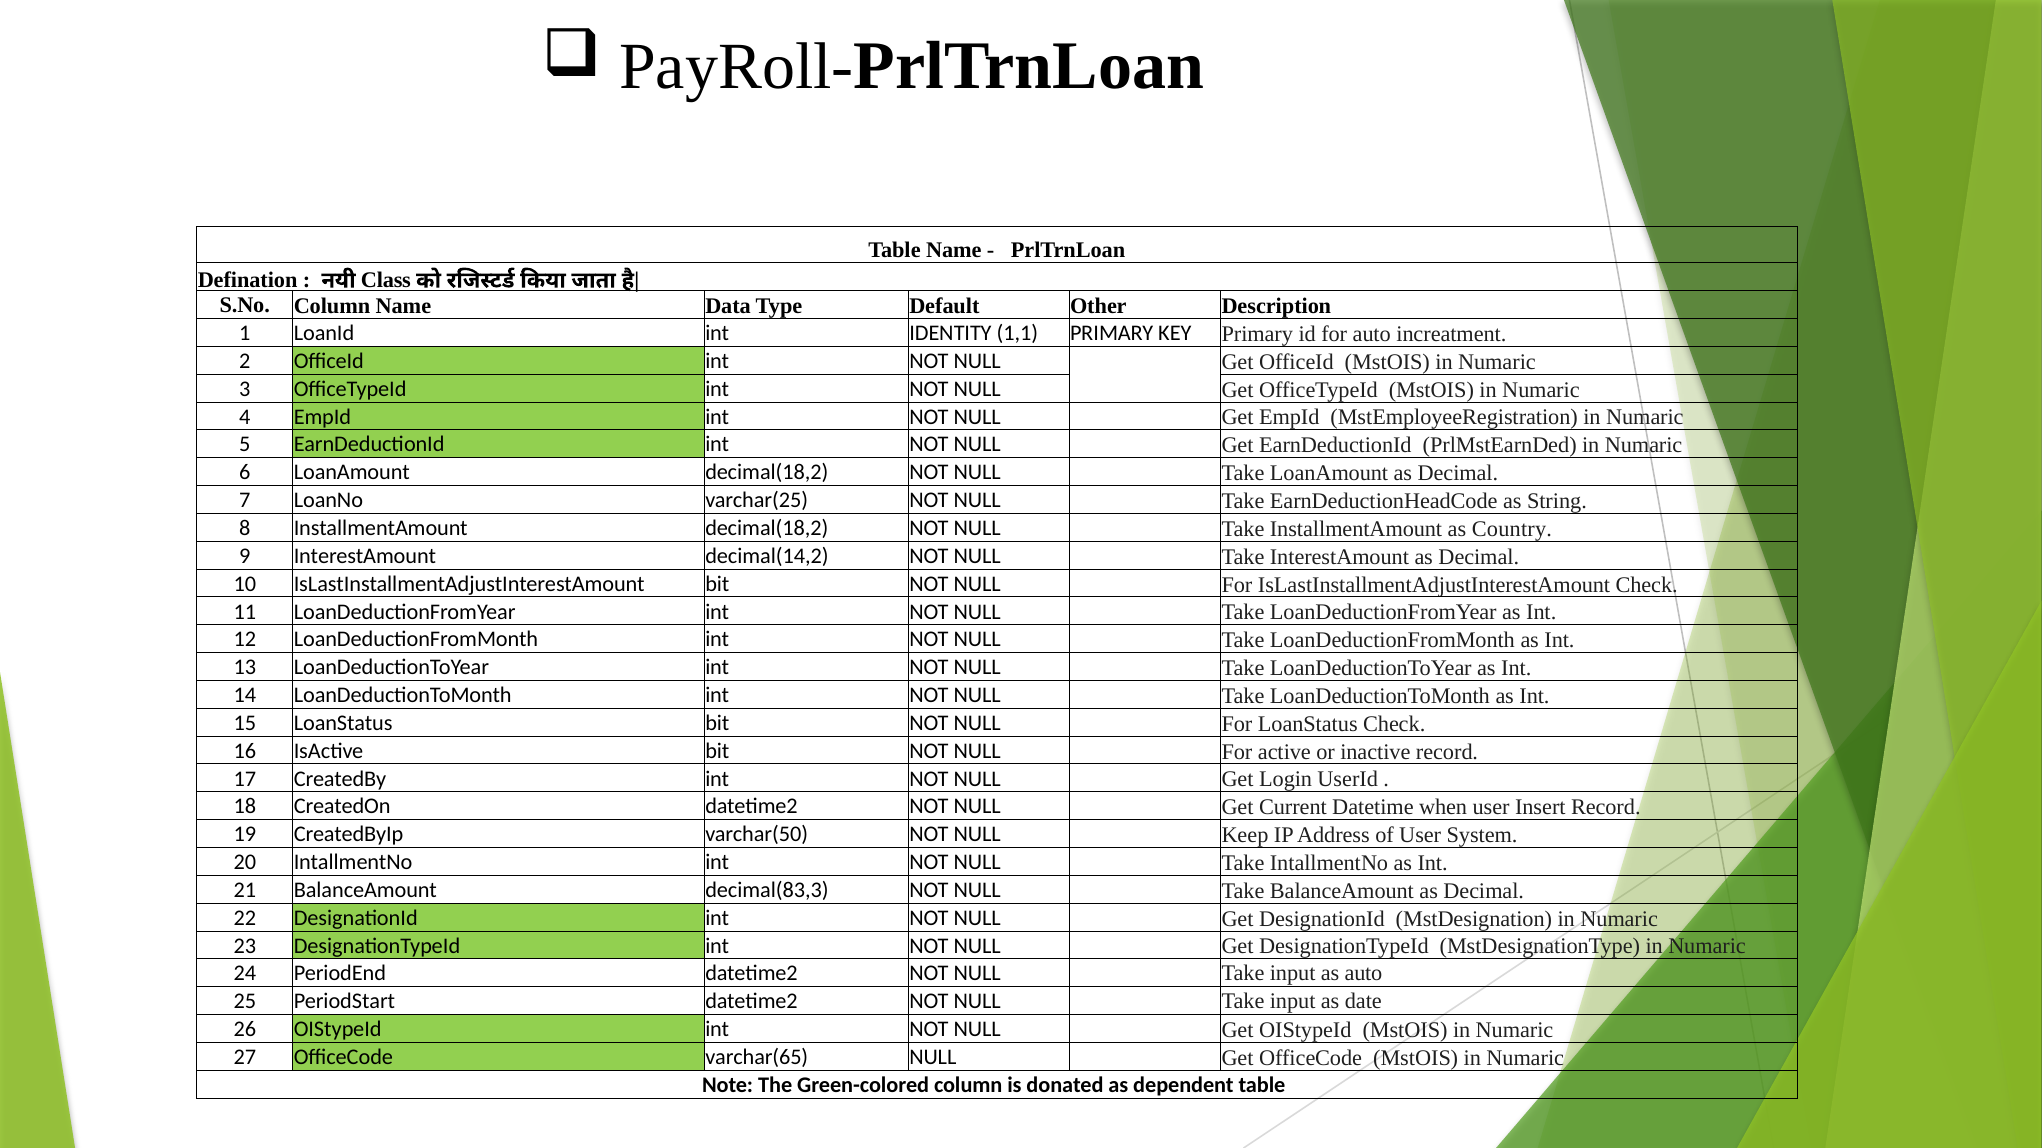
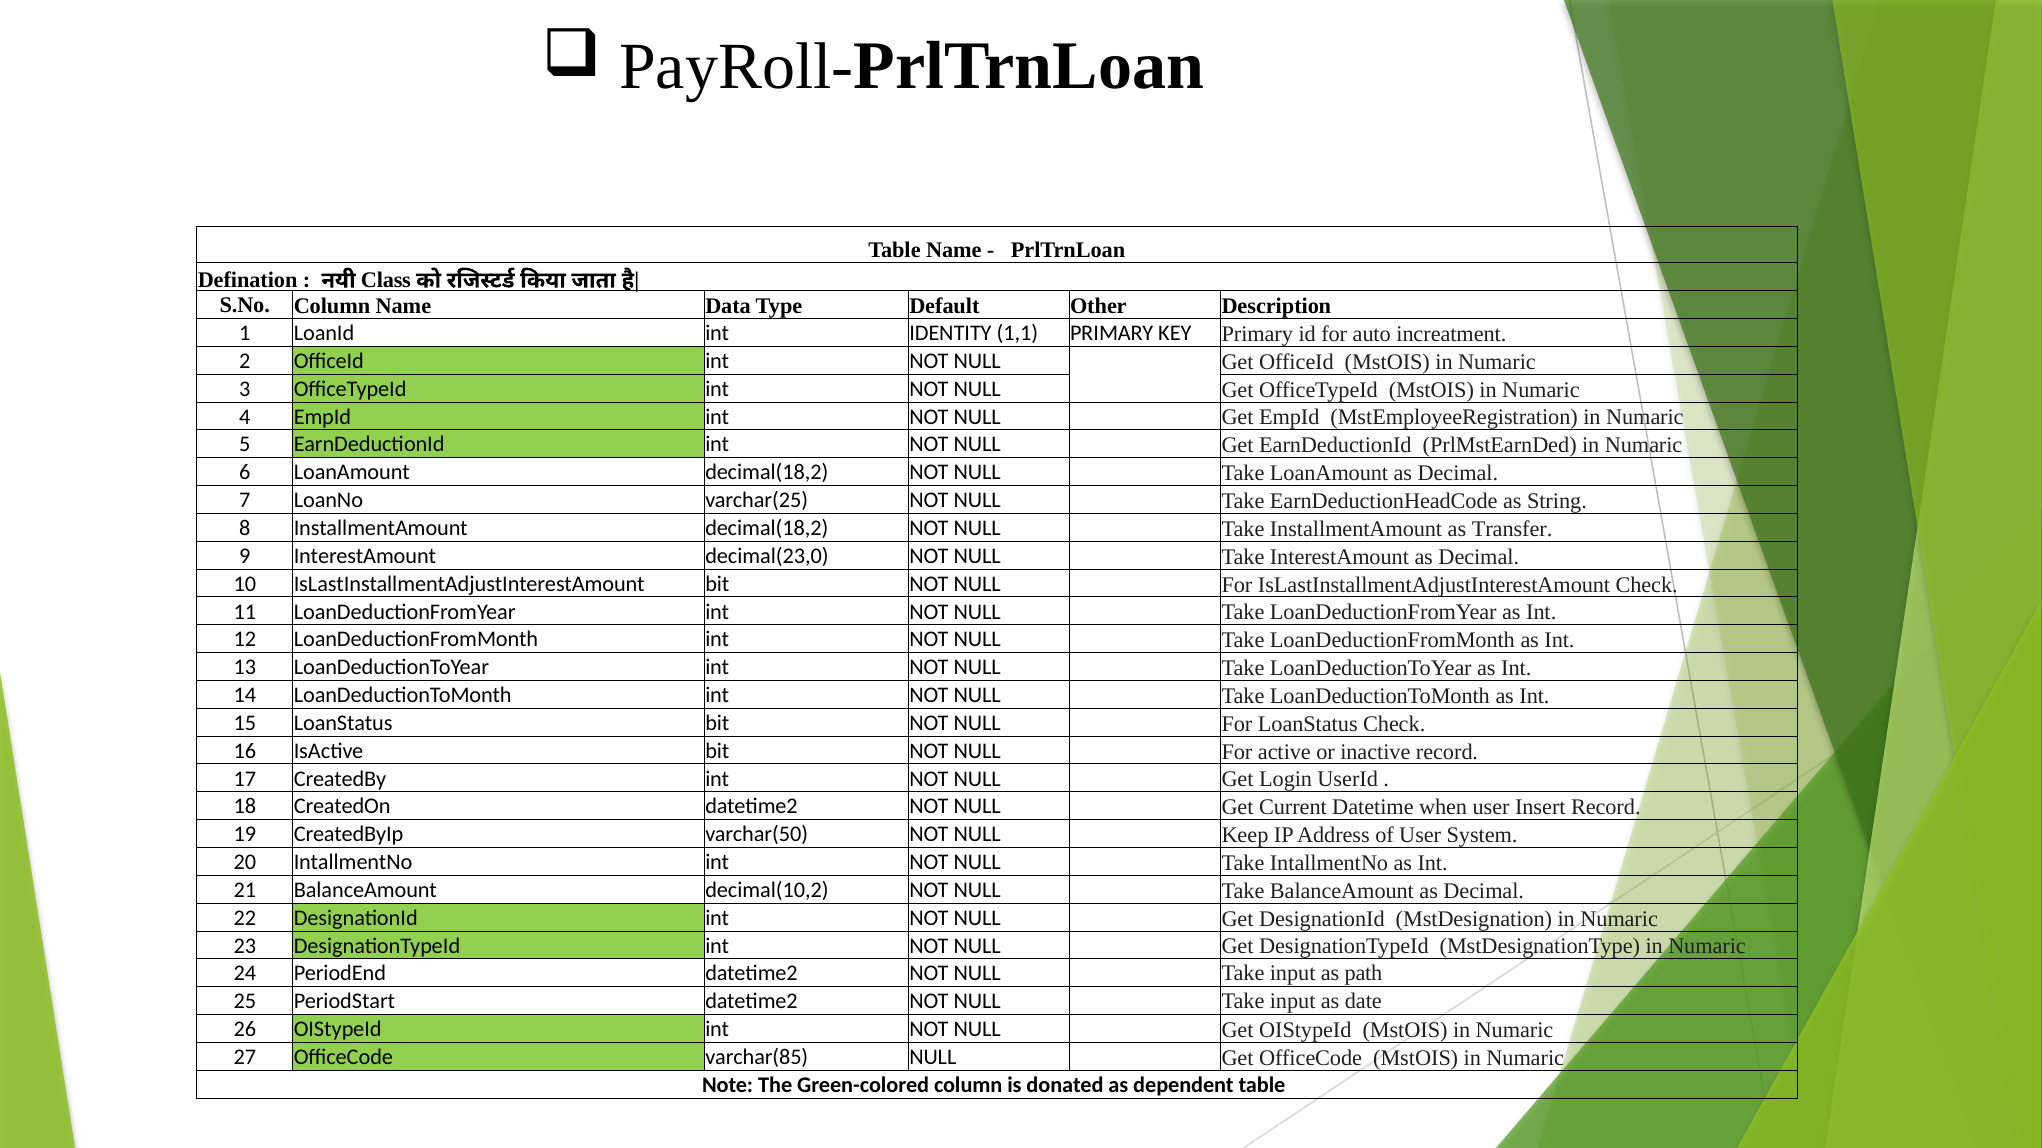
Country: Country -> Transfer
decimal(14,2: decimal(14,2 -> decimal(23,0
decimal(83,3: decimal(83,3 -> decimal(10,2
as auto: auto -> path
varchar(65: varchar(65 -> varchar(85
